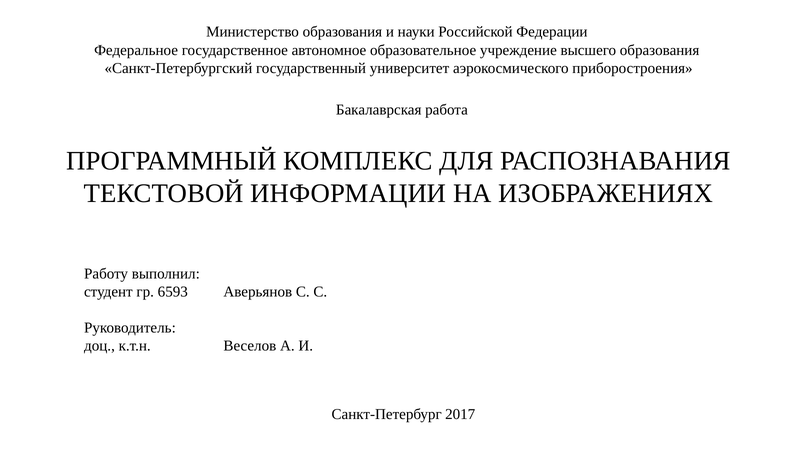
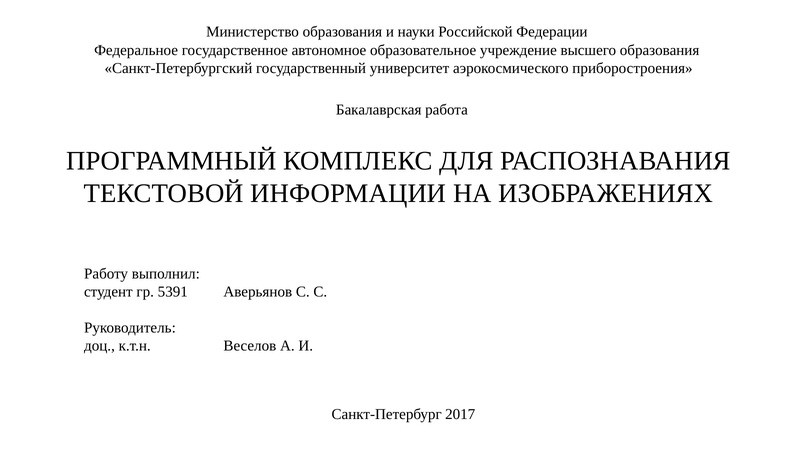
6593: 6593 -> 5391
